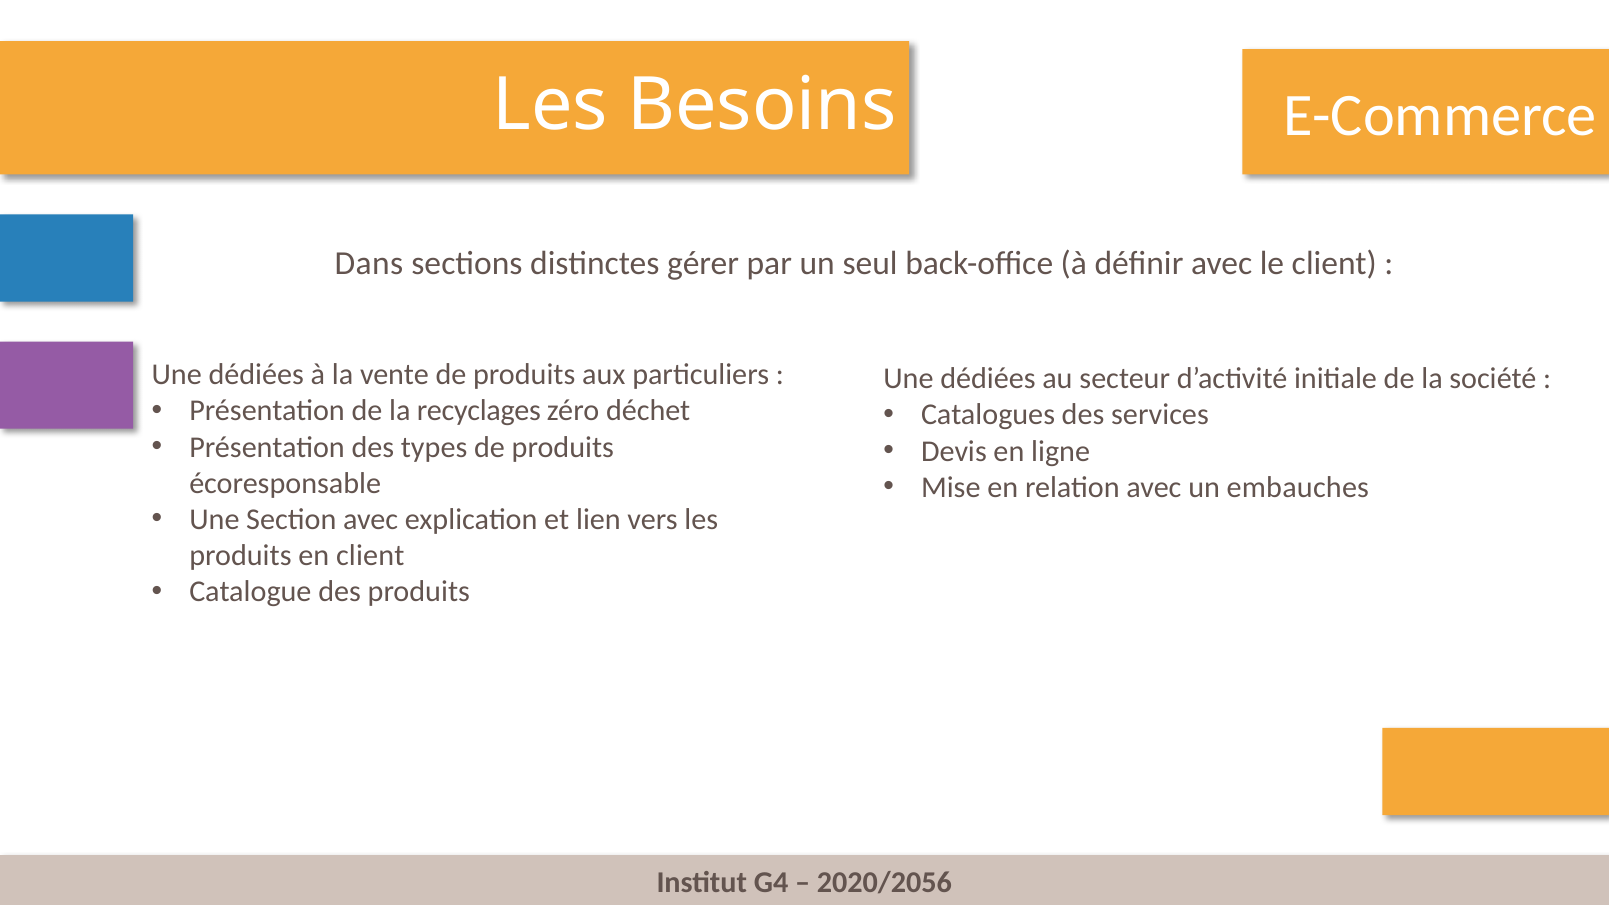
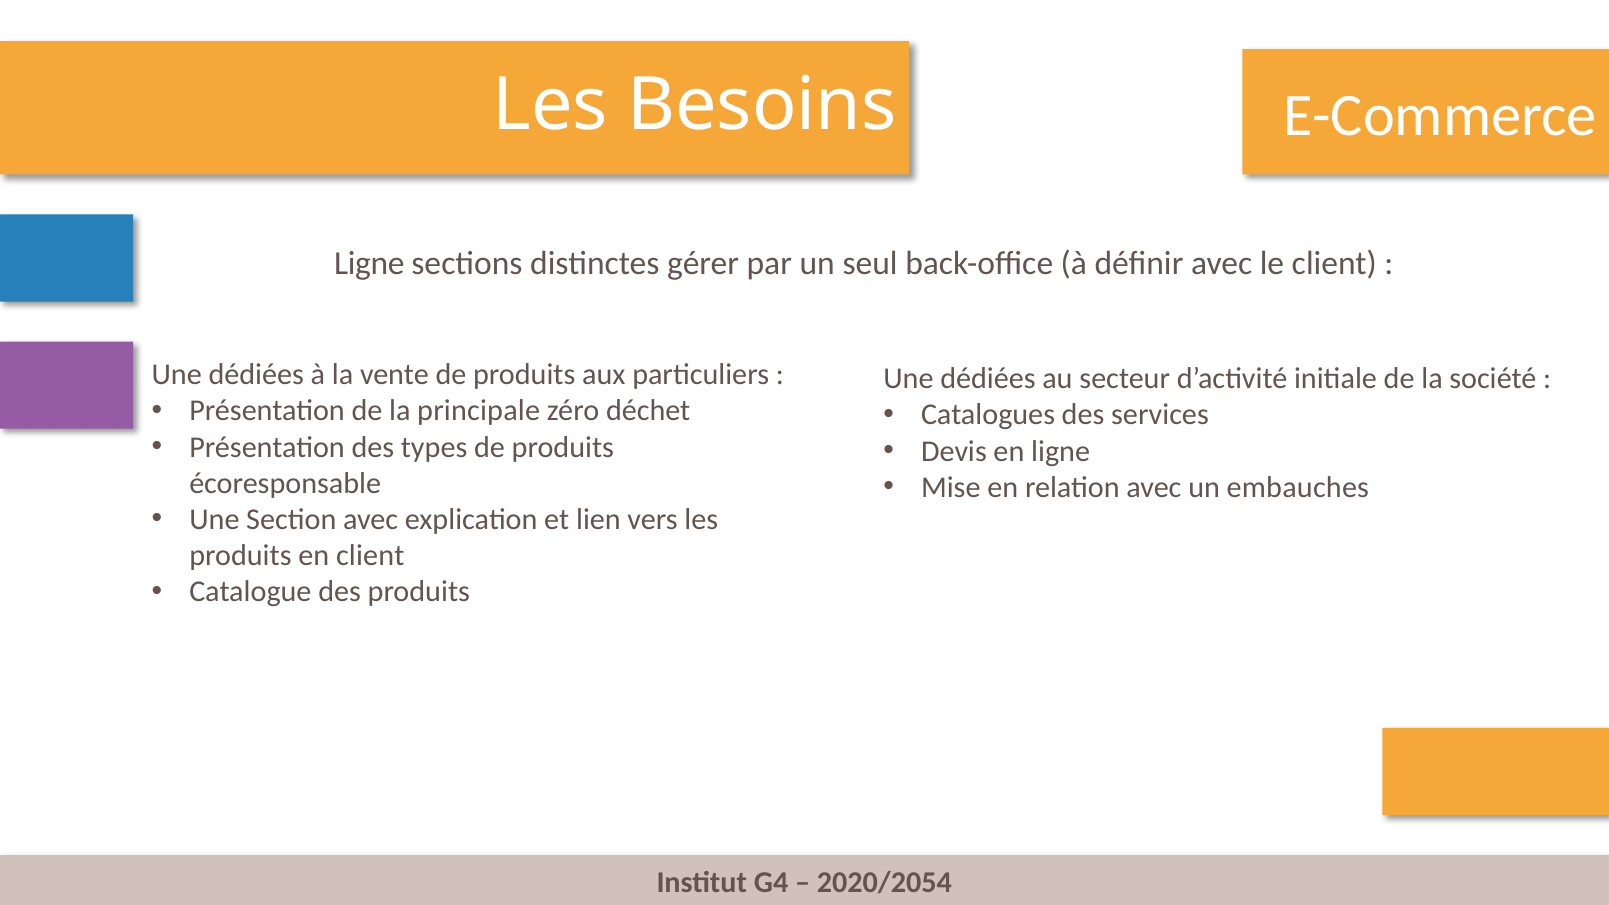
Dans at (369, 264): Dans -> Ligne
recyclages: recyclages -> principale
2020/2056: 2020/2056 -> 2020/2054
